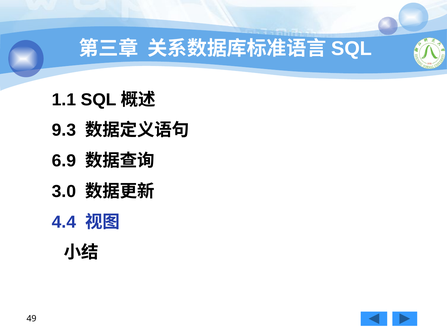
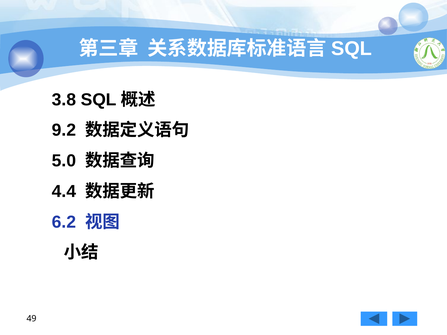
1.1: 1.1 -> 3.8
9.3: 9.3 -> 9.2
6.9: 6.9 -> 5.0
3.0: 3.0 -> 4.4
4.4: 4.4 -> 6.2
